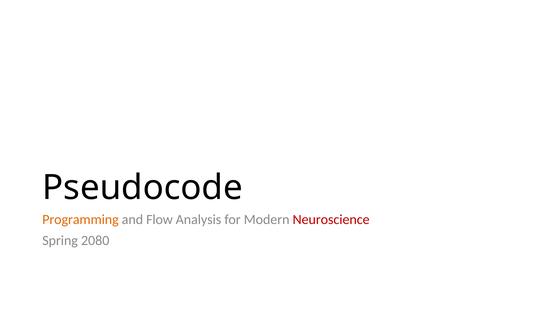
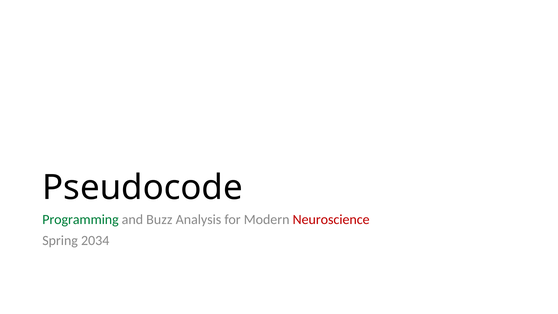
Programming colour: orange -> green
Flow: Flow -> Buzz
2080: 2080 -> 2034
